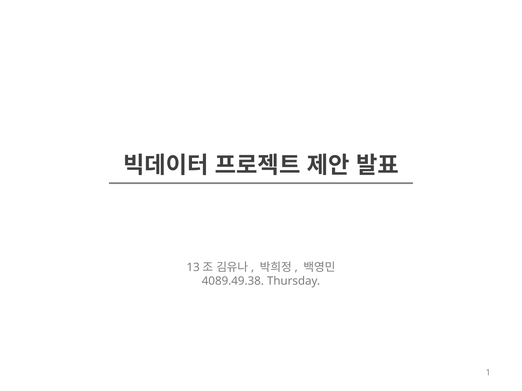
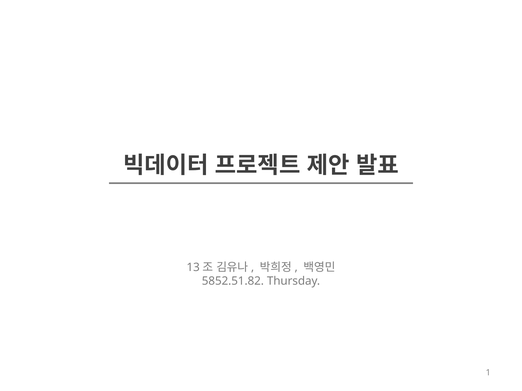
4089.49.38: 4089.49.38 -> 5852.51.82
